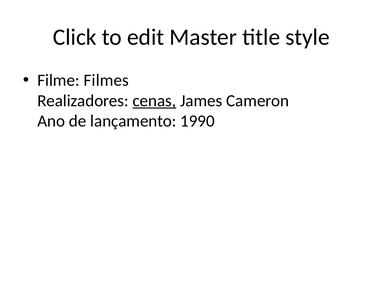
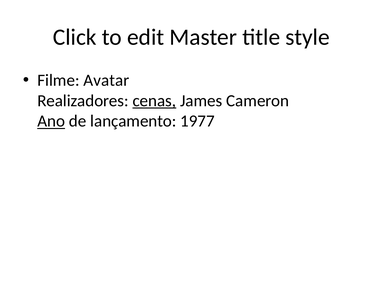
Filmes: Filmes -> Avatar
Ano underline: none -> present
1990: 1990 -> 1977
